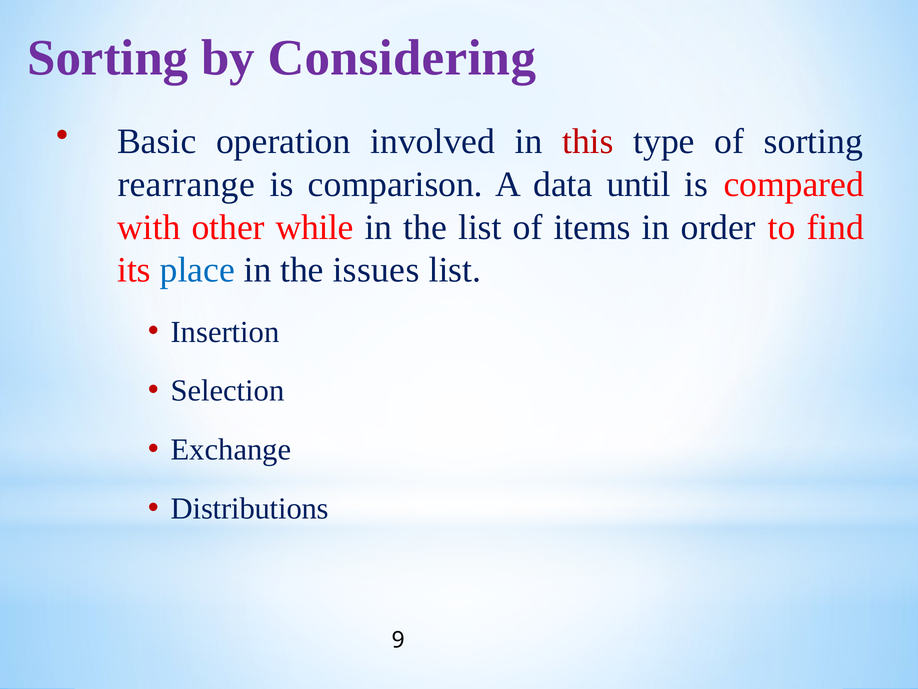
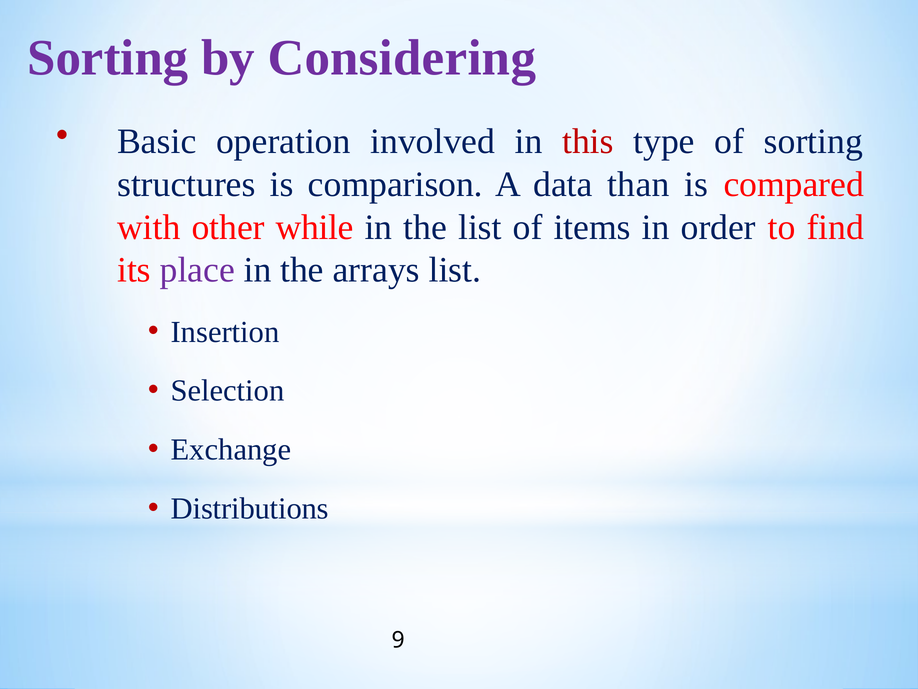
rearrange: rearrange -> structures
until: until -> than
place colour: blue -> purple
issues: issues -> arrays
